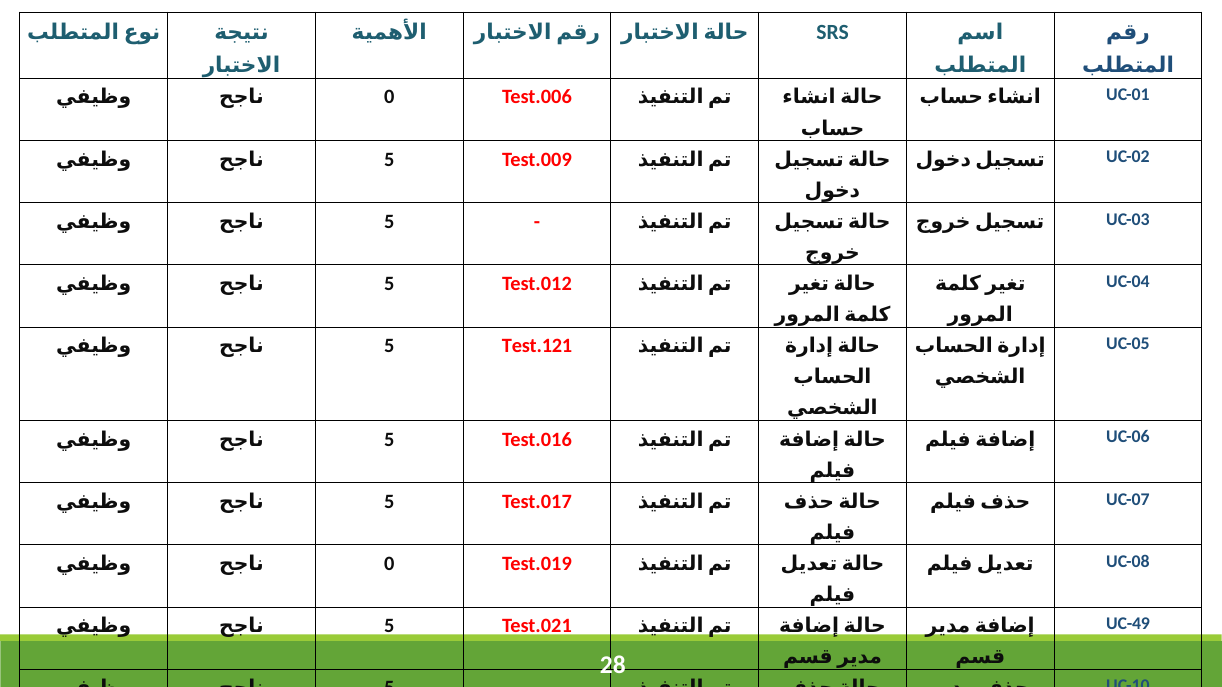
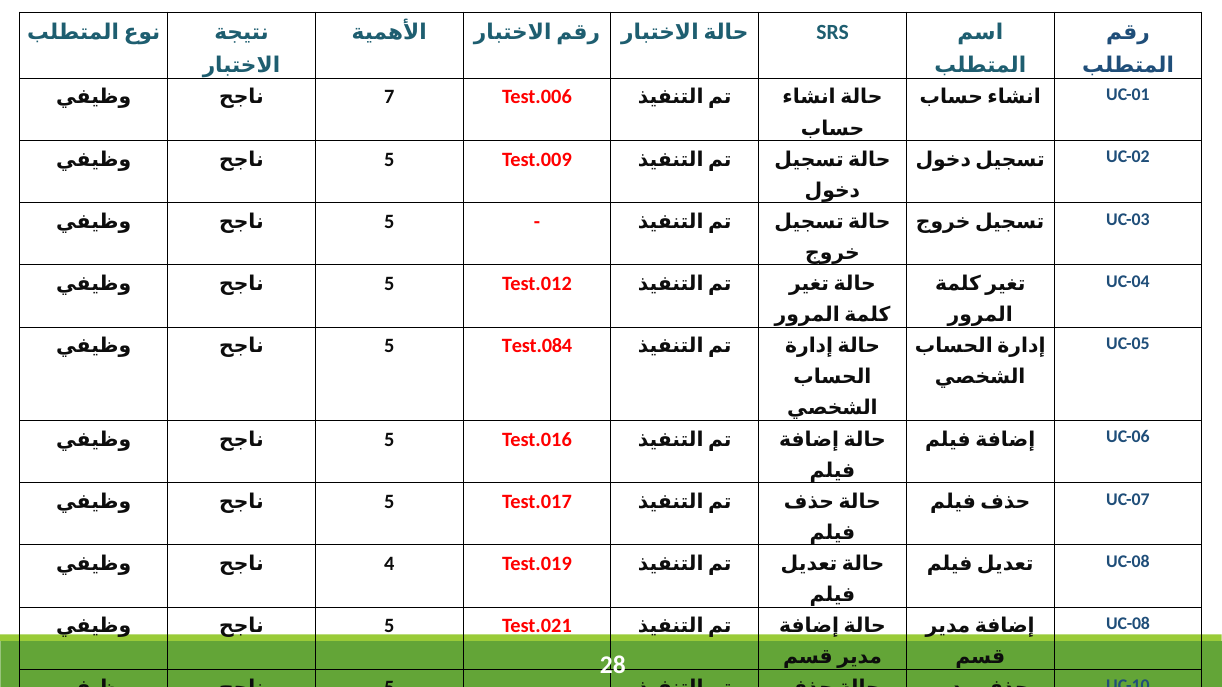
0 at (389, 97): 0 -> 7
Test.121: Test.121 -> Test.084
0 at (389, 564): 0 -> 4
UC-49 at (1128, 624): UC-49 -> UC-08
